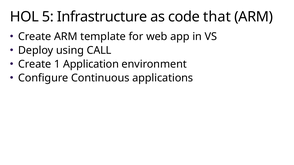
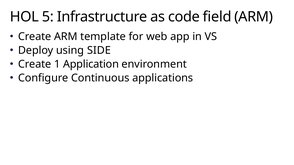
that: that -> field
CALL: CALL -> SIDE
